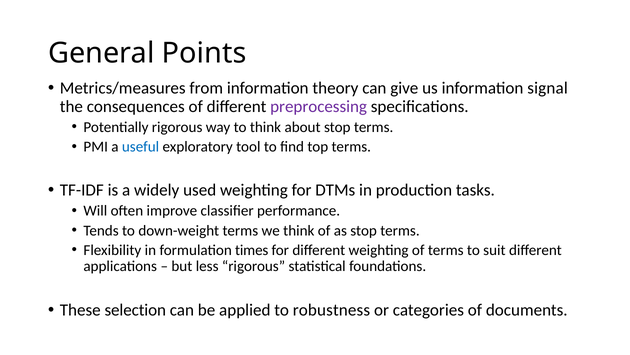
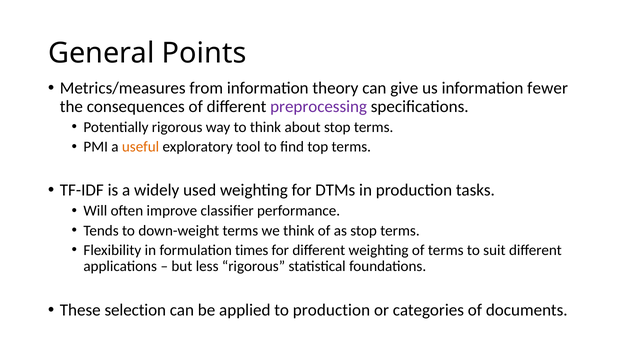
signal: signal -> fewer
useful colour: blue -> orange
to robustness: robustness -> production
